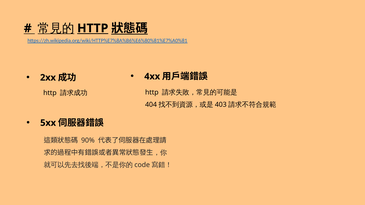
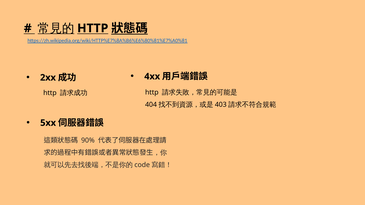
HTTP at (93, 28) underline: present -> none
